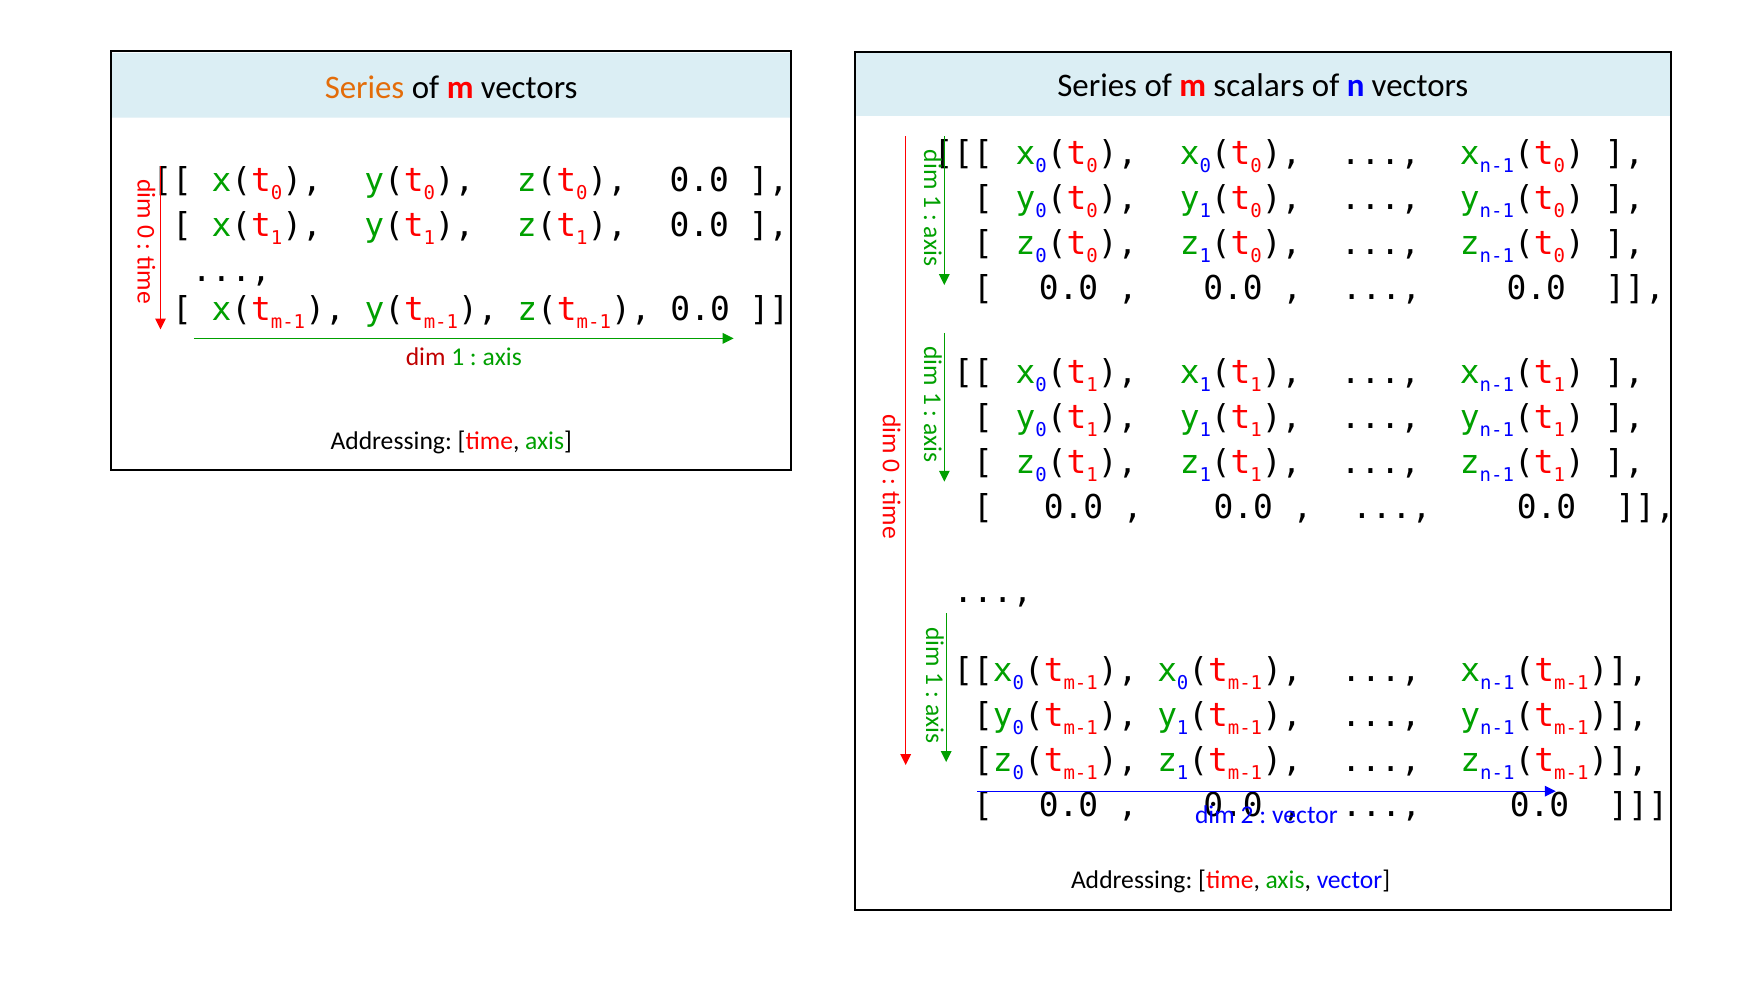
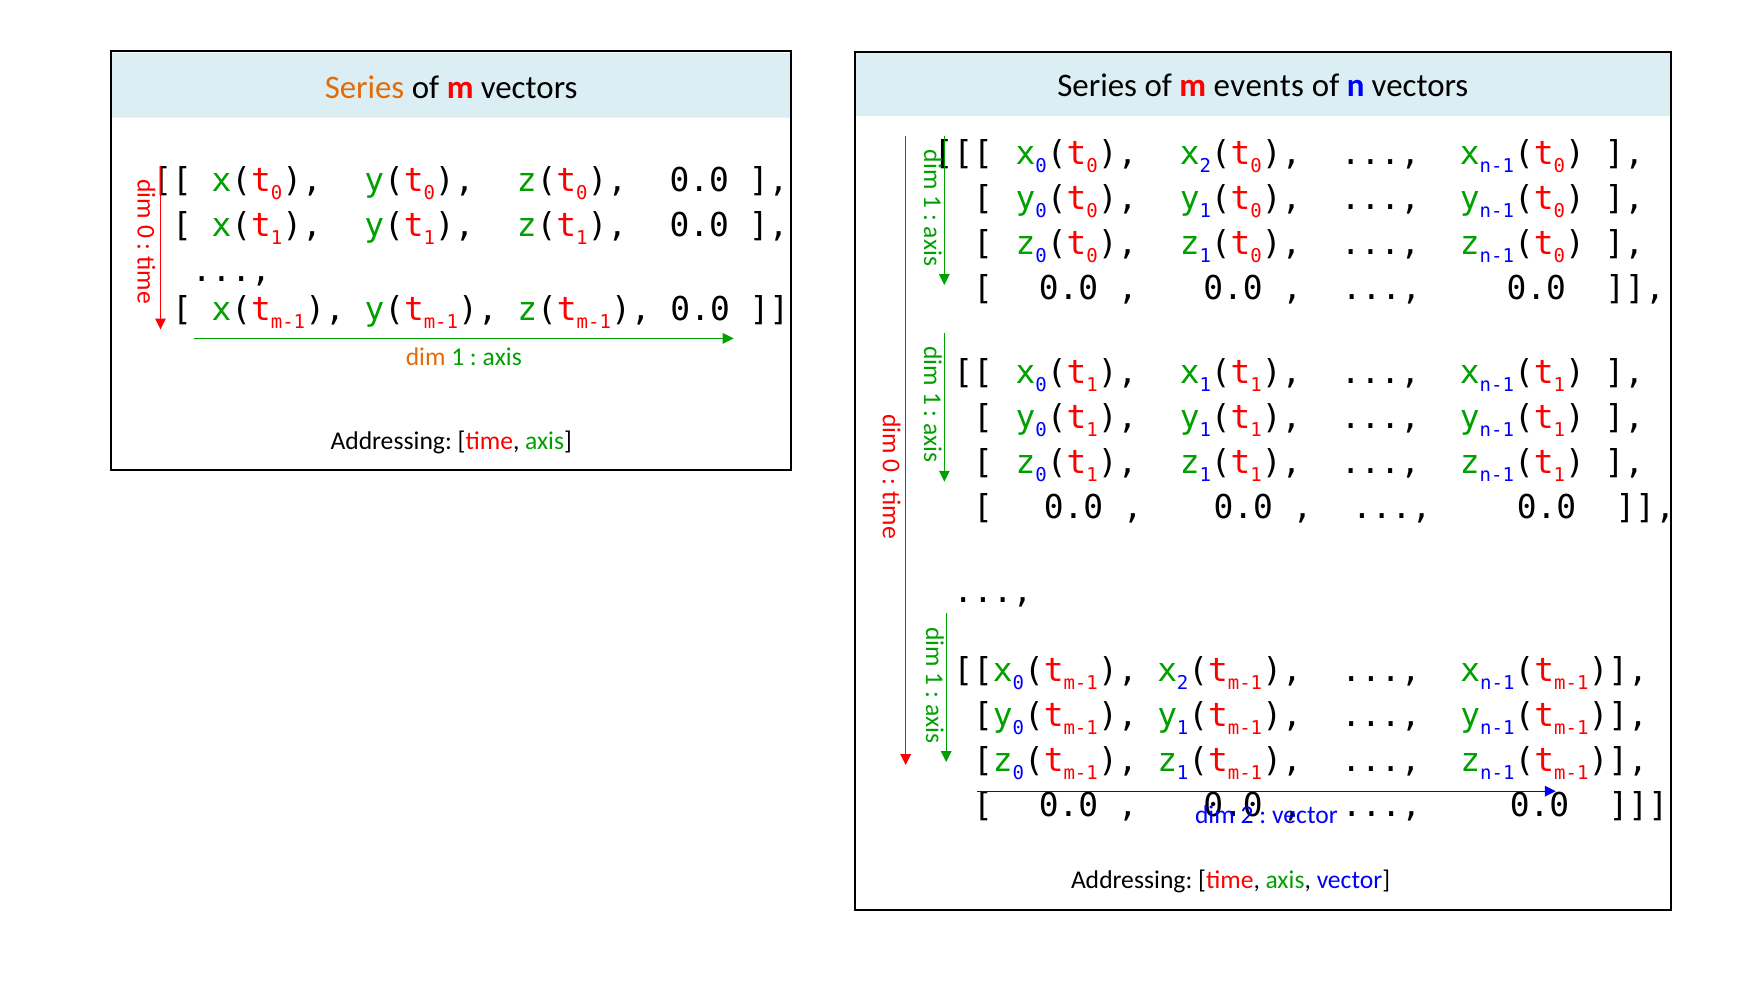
scalars: scalars -> events
0 at (1205, 167): 0 -> 2
dim at (426, 357) colour: red -> orange
0 at (1183, 683): 0 -> 2
